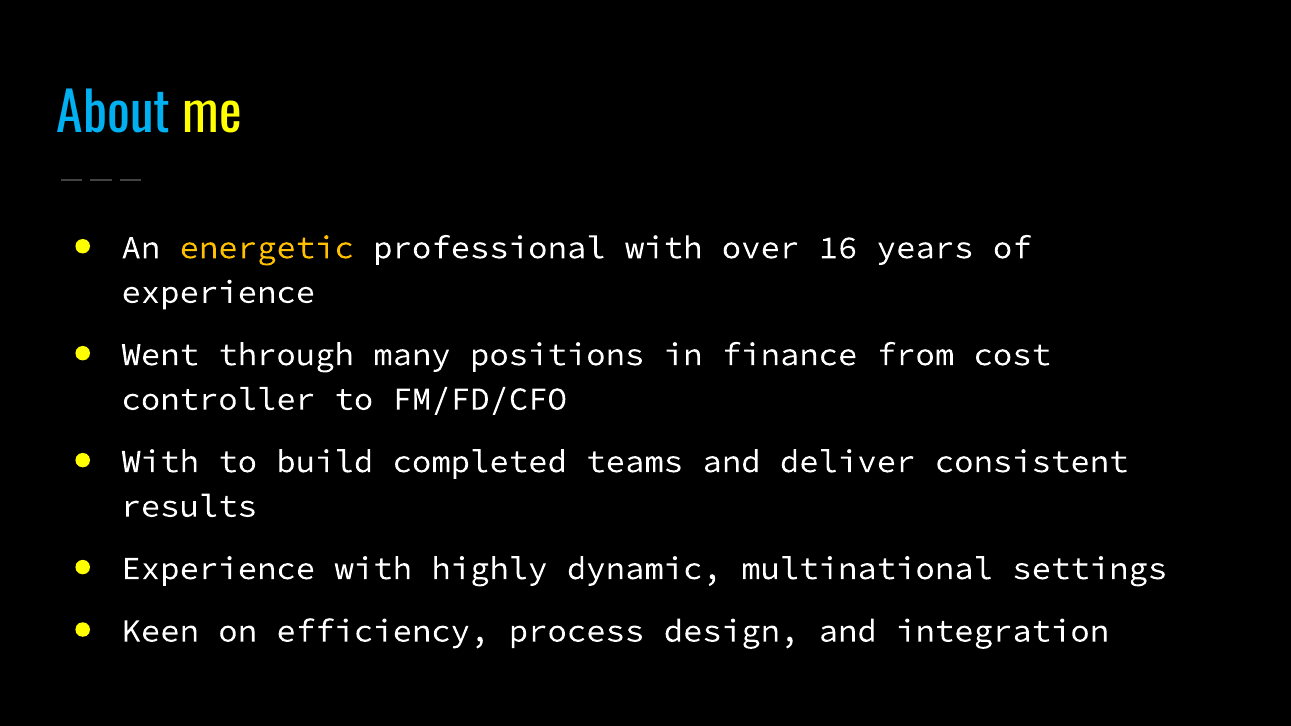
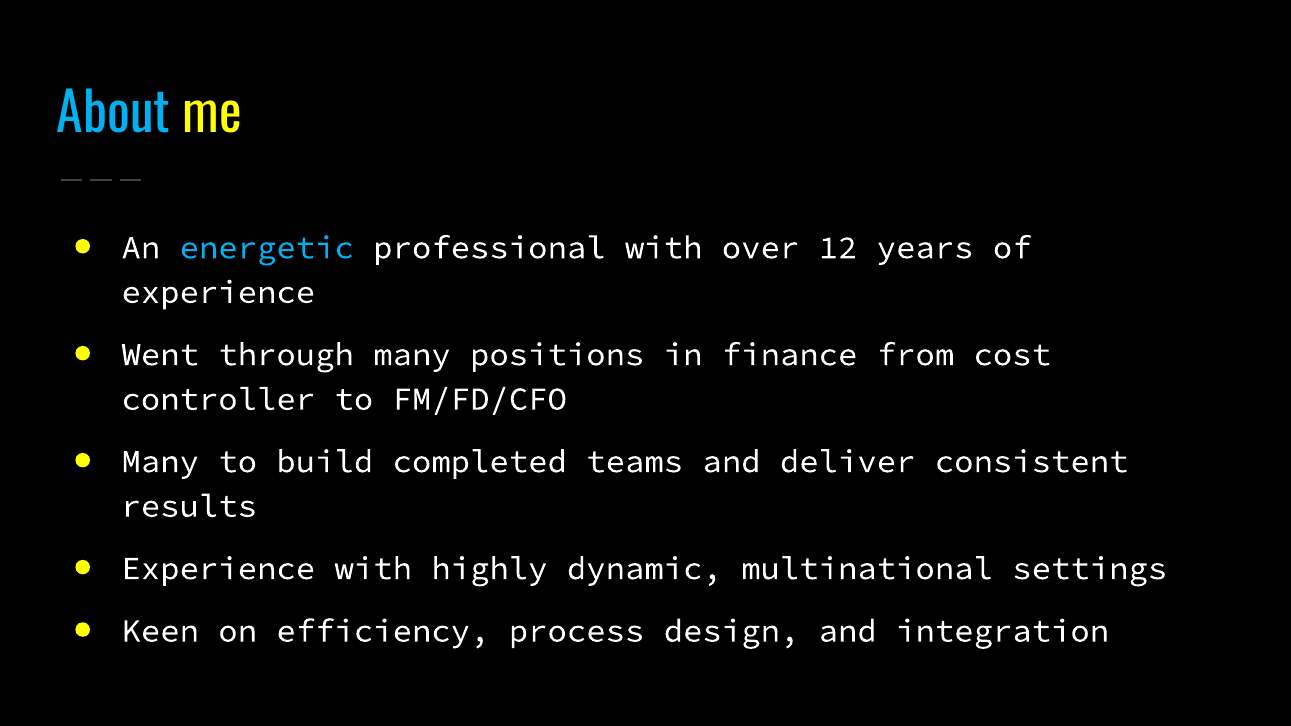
energetic colour: yellow -> light blue
16: 16 -> 12
With at (160, 462): With -> Many
